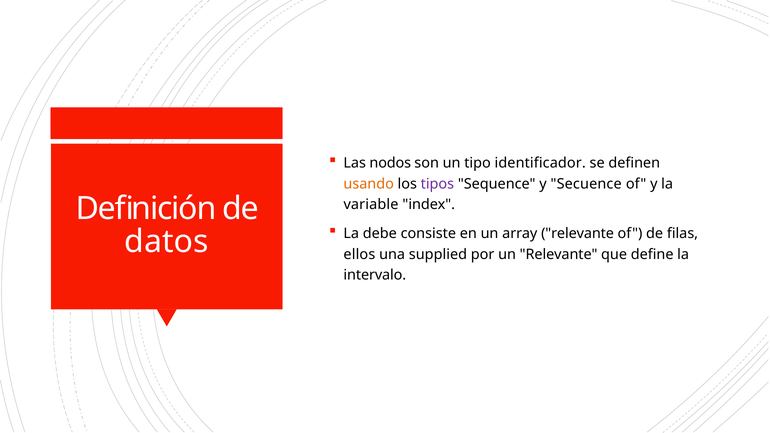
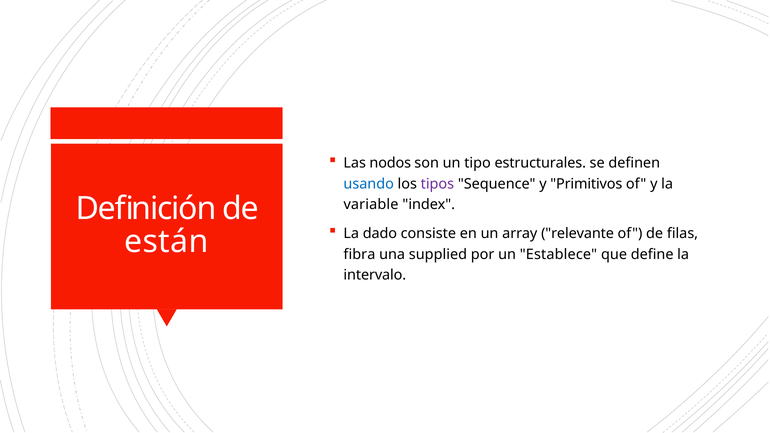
identificador: identificador -> estructurales
usando colour: orange -> blue
Secuence: Secuence -> Primitivos
debe: debe -> dado
datos: datos -> están
ellos: ellos -> fibra
un Relevante: Relevante -> Establece
